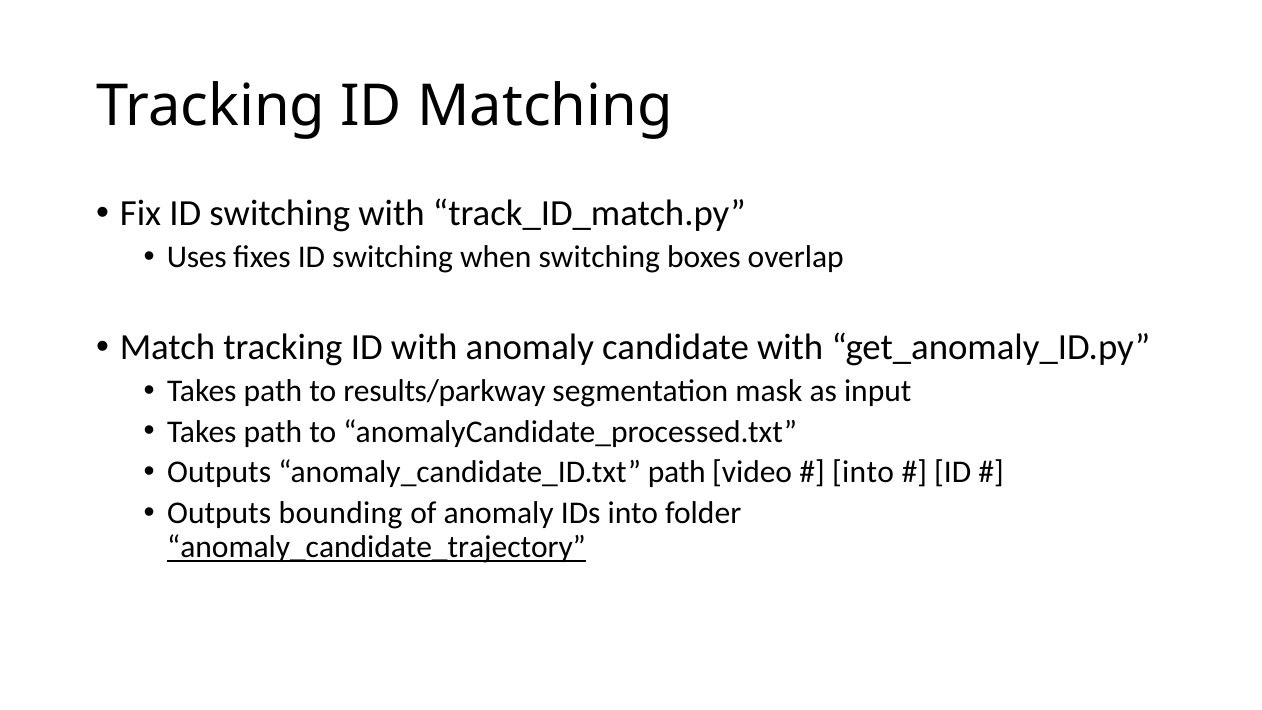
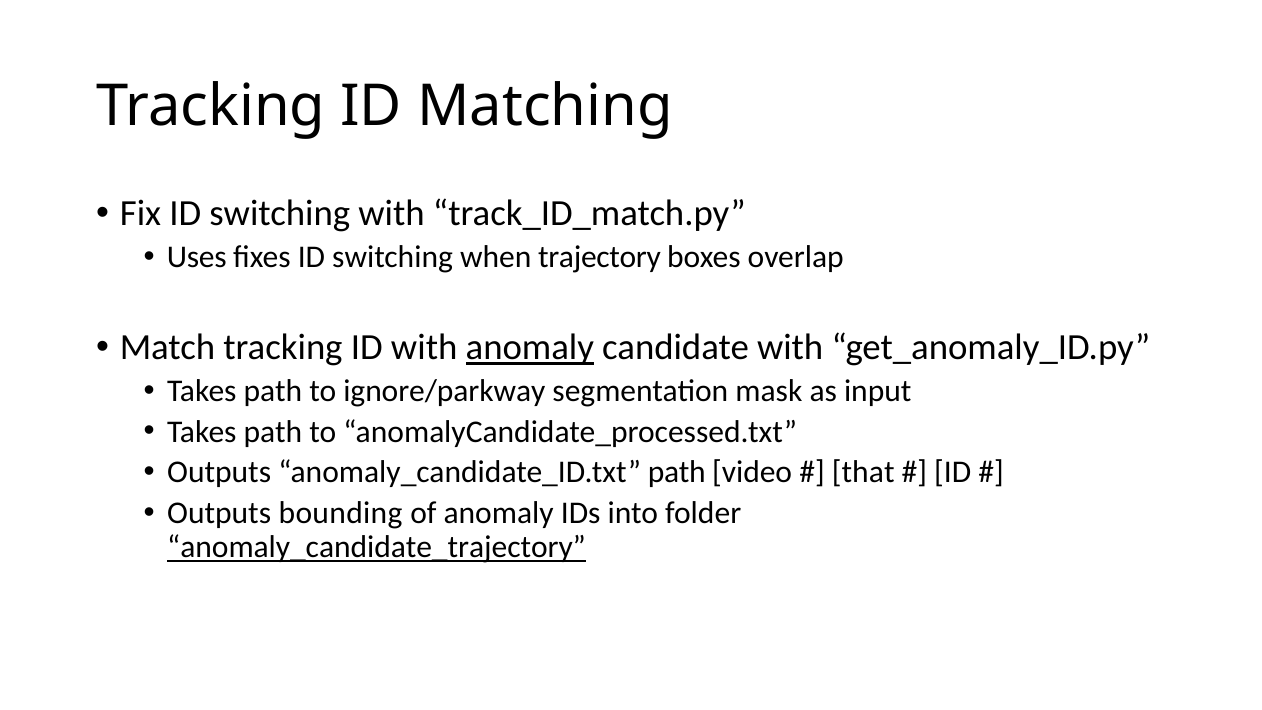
when switching: switching -> trajectory
anomaly at (530, 348) underline: none -> present
results/parkway: results/parkway -> ignore/parkway
into at (863, 472): into -> that
